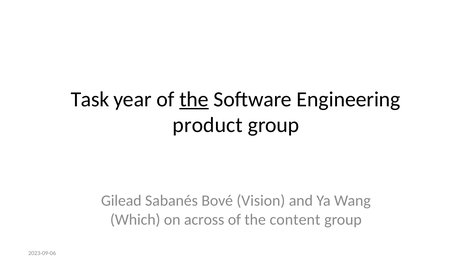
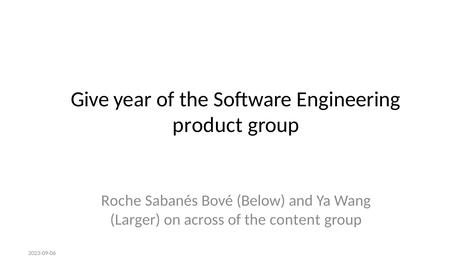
Task: Task -> Give
the at (194, 99) underline: present -> none
Gilead: Gilead -> Roche
Vision: Vision -> Below
Which: Which -> Larger
